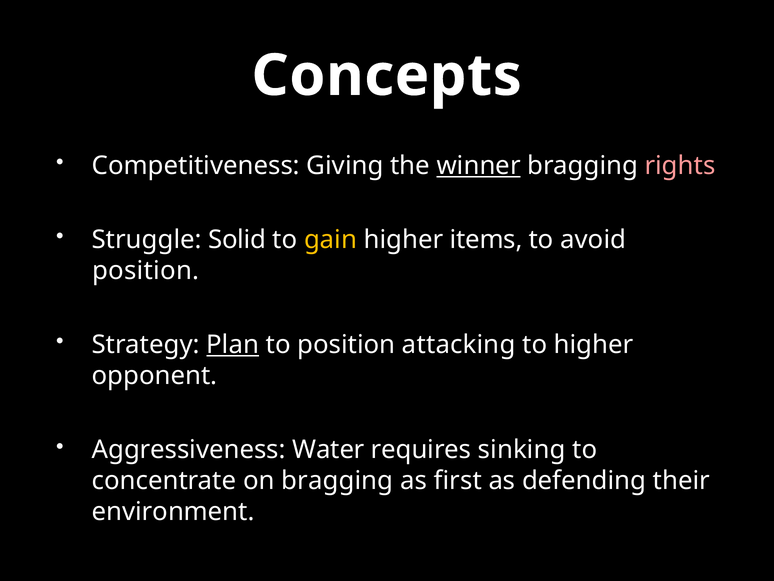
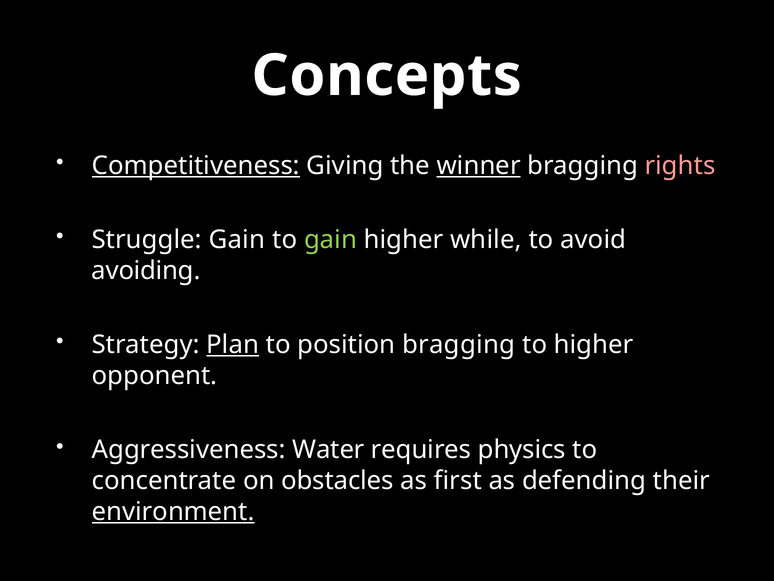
Competitiveness underline: none -> present
Struggle Solid: Solid -> Gain
gain at (331, 239) colour: yellow -> light green
items: items -> while
position at (146, 270): position -> avoiding
position attacking: attacking -> bragging
sinking: sinking -> physics
on bragging: bragging -> obstacles
environment underline: none -> present
